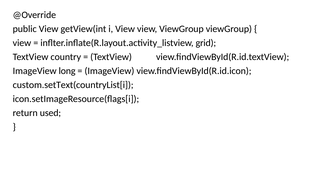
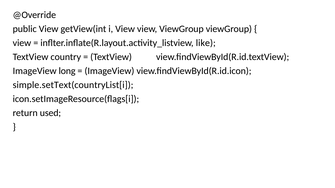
grid: grid -> like
custom.setText(countryList[i: custom.setText(countryList[i -> simple.setText(countryList[i
